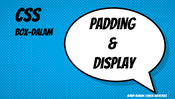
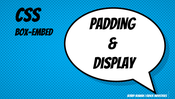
box-dalam: box-dalam -> box-embed
